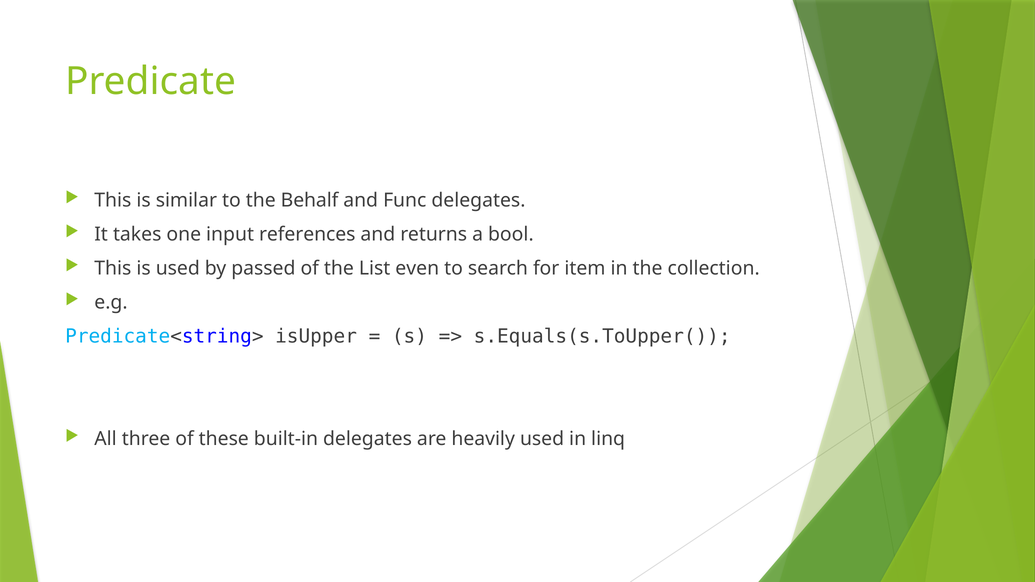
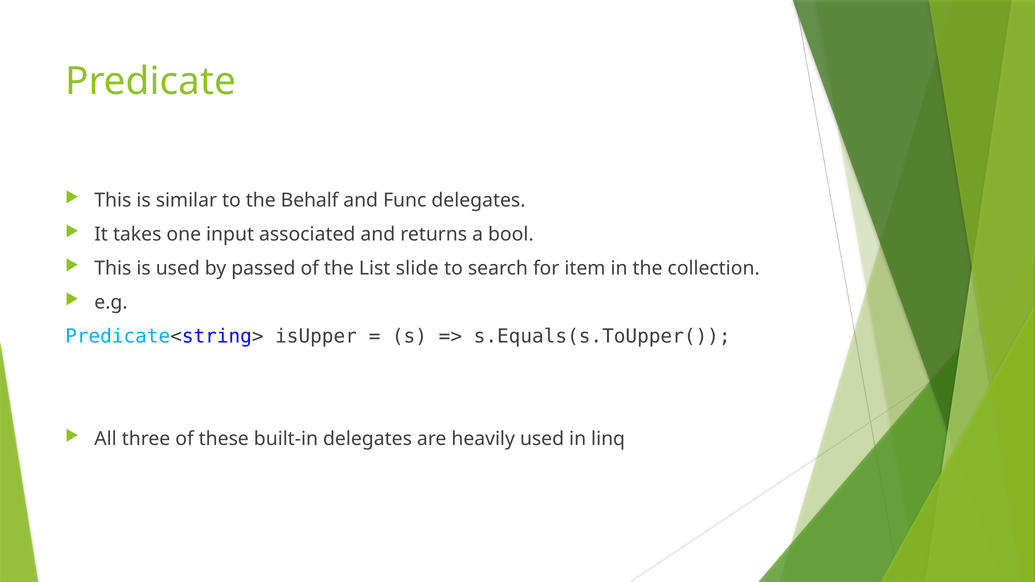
references: references -> associated
even: even -> slide
